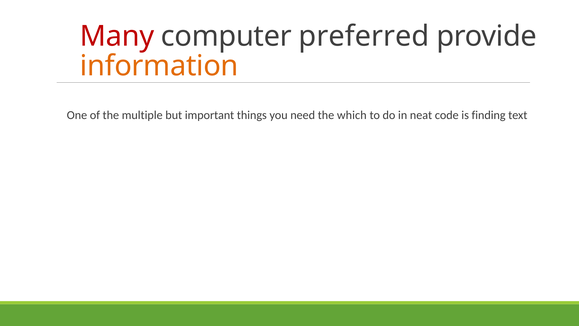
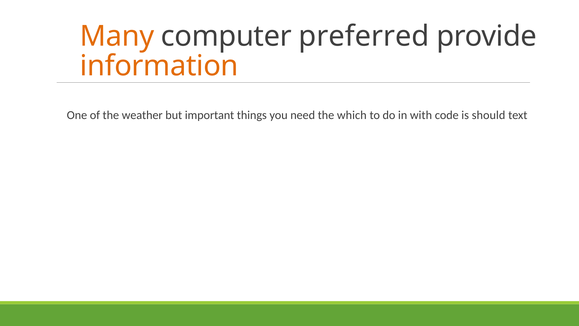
Many colour: red -> orange
multiple: multiple -> weather
neat: neat -> with
finding: finding -> should
